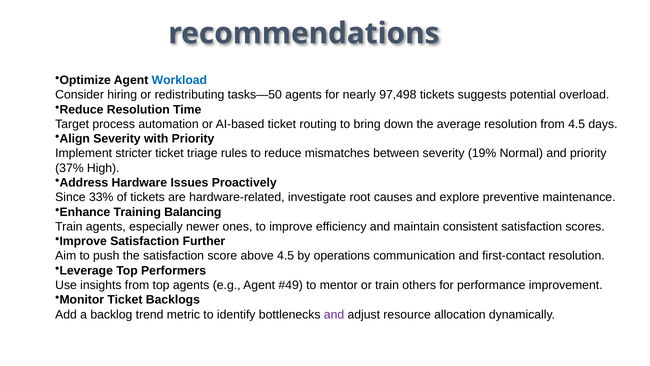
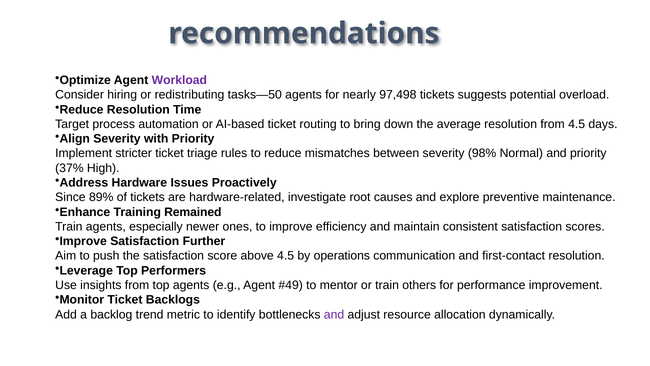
Workload colour: blue -> purple
19%: 19% -> 98%
33%: 33% -> 89%
Balancing: Balancing -> Remained
